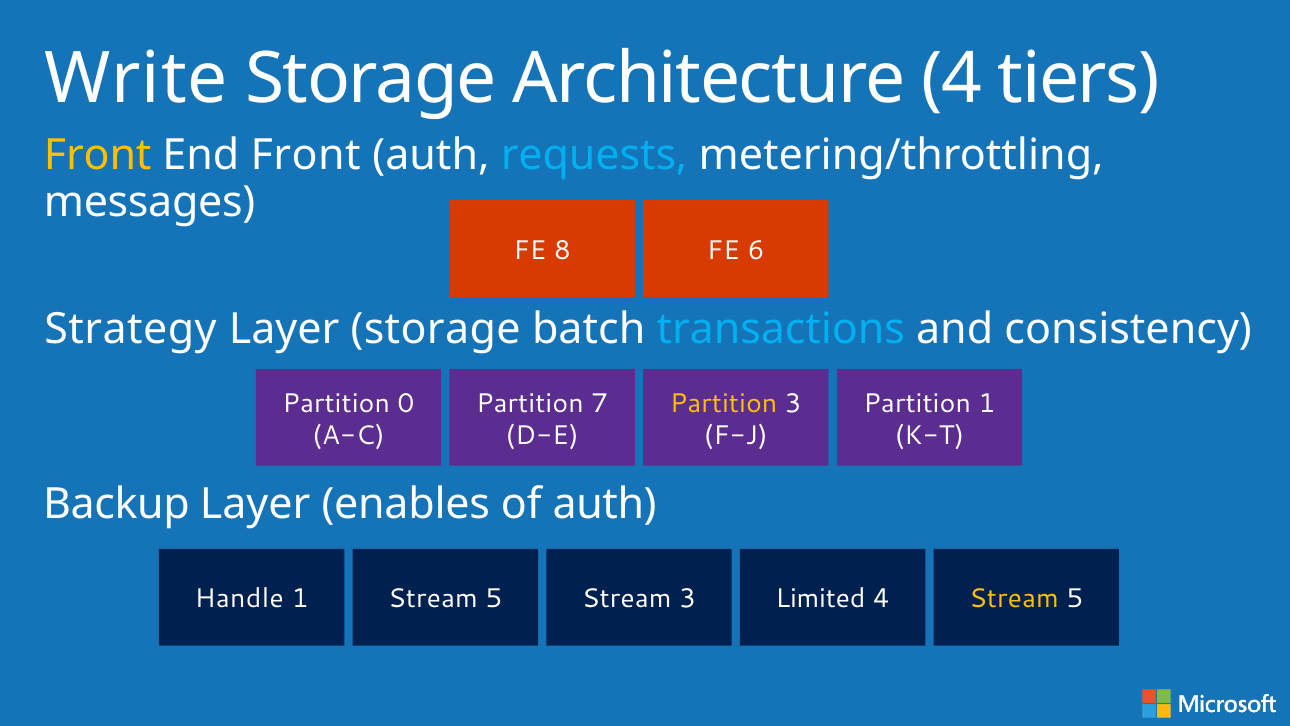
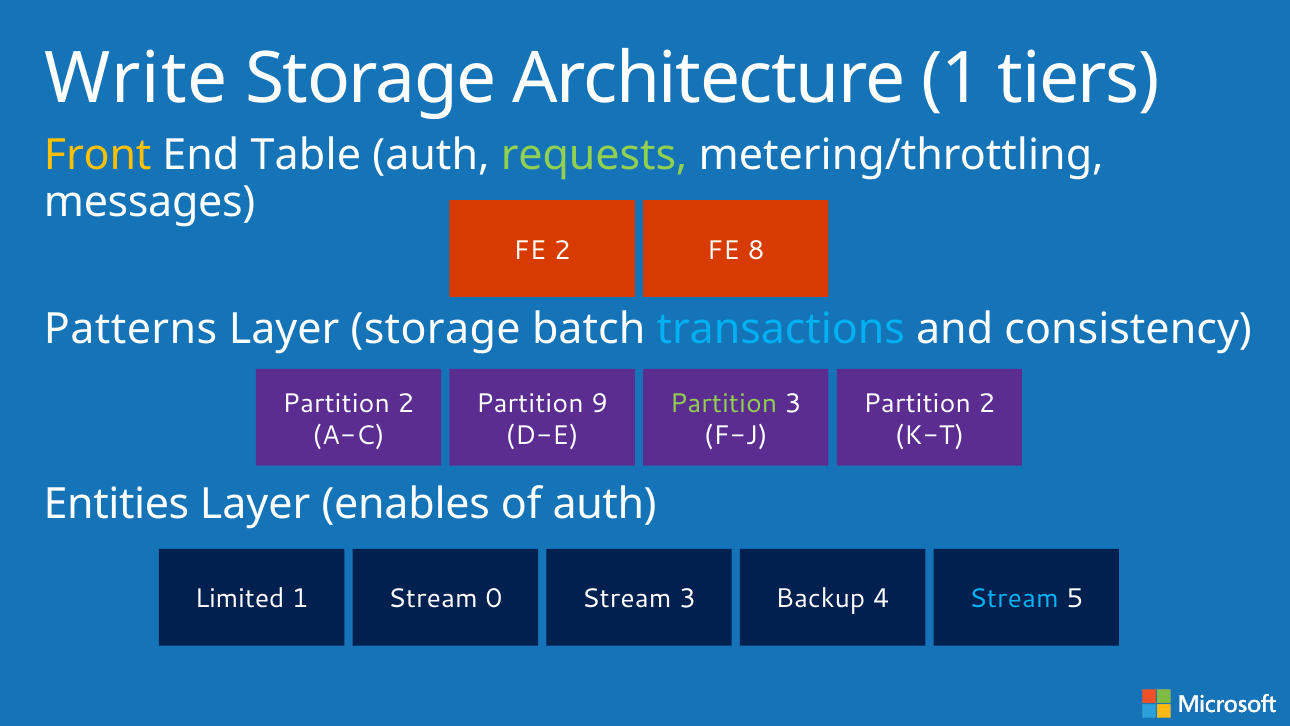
Architecture 4: 4 -> 1
End Front: Front -> Table
requests colour: light blue -> light green
FE 8: 8 -> 2
6: 6 -> 8
Strategy: Strategy -> Patterns
0 at (406, 403): 0 -> 2
7: 7 -> 9
Partition at (724, 403) colour: yellow -> light green
1 at (987, 403): 1 -> 2
Backup: Backup -> Entities
Handle: Handle -> Limited
1 Stream 5: 5 -> 0
Limited: Limited -> Backup
Stream at (1014, 599) colour: yellow -> light blue
